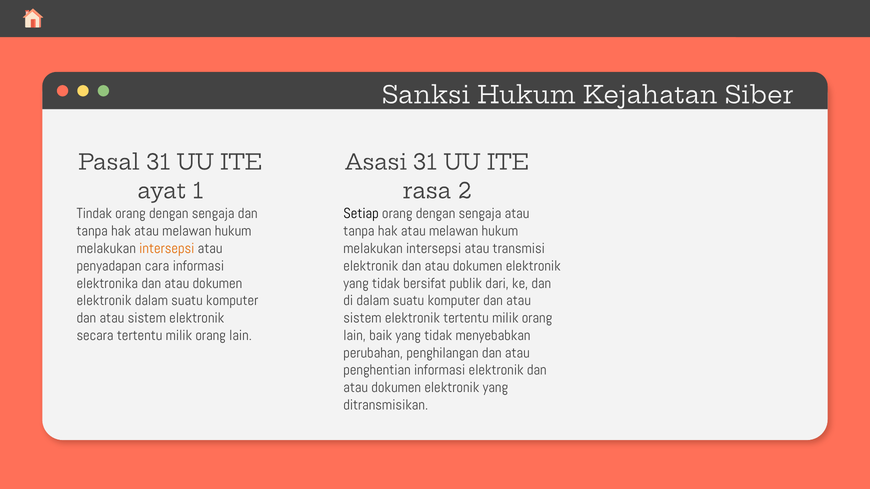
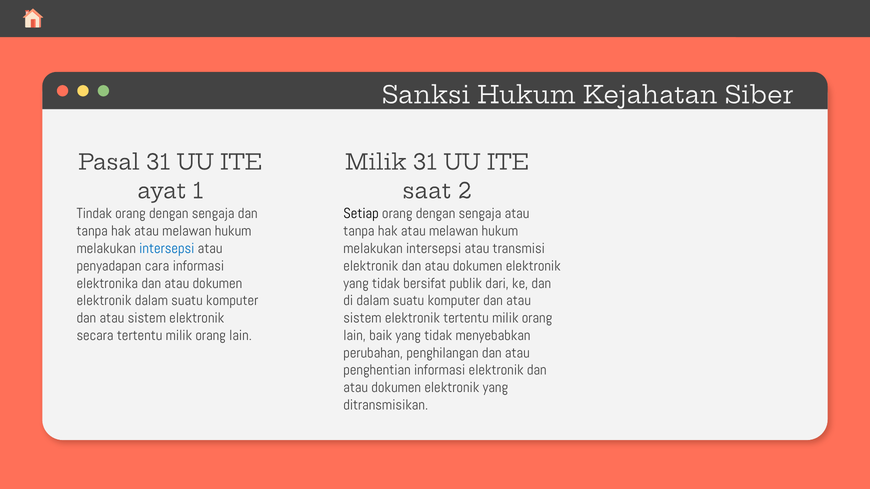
Asasi at (376, 163): Asasi -> Milik
rasa: rasa -> saat
intersepsi at (167, 249) colour: orange -> blue
